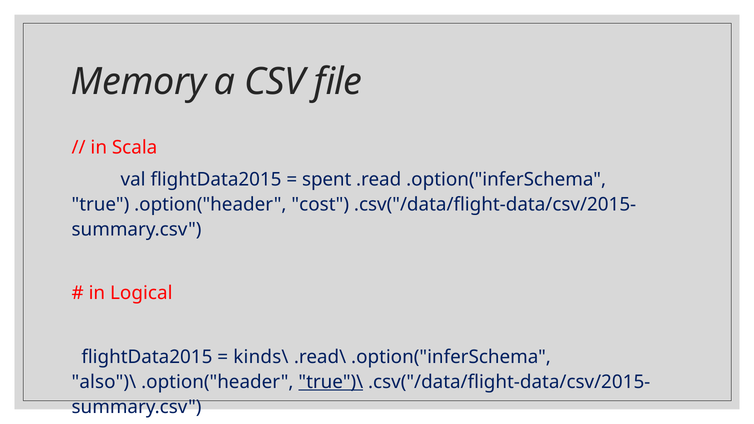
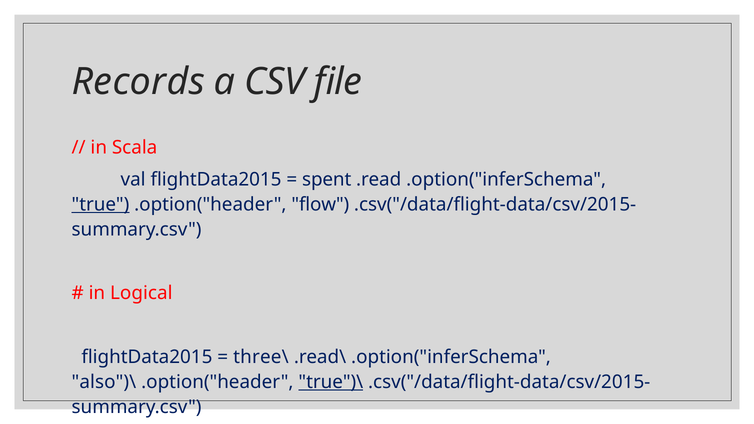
Memory: Memory -> Records
true underline: none -> present
cost: cost -> flow
kinds\: kinds\ -> three\
